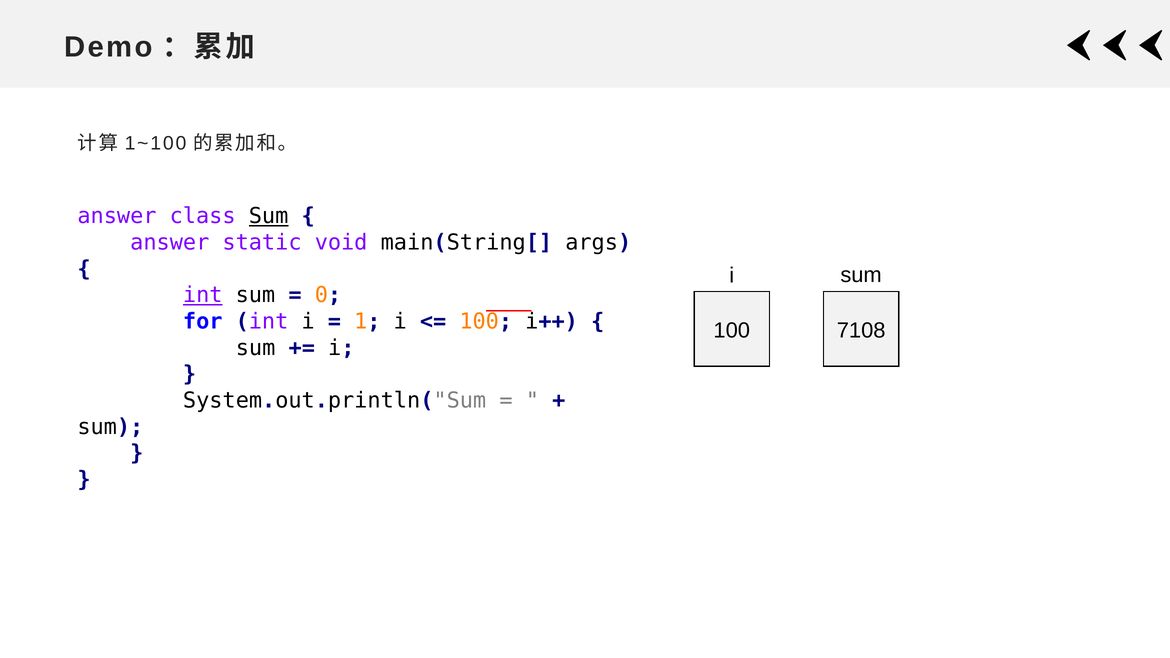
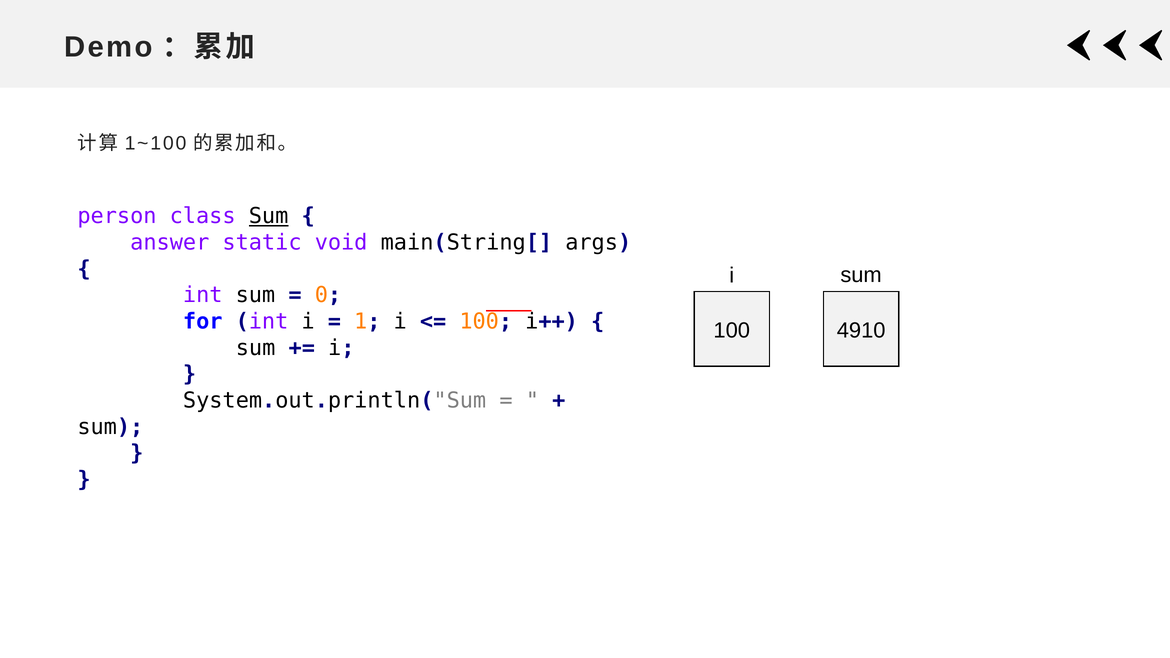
answer at (117, 216): answer -> person
int at (203, 295) underline: present -> none
7108: 7108 -> 4910
